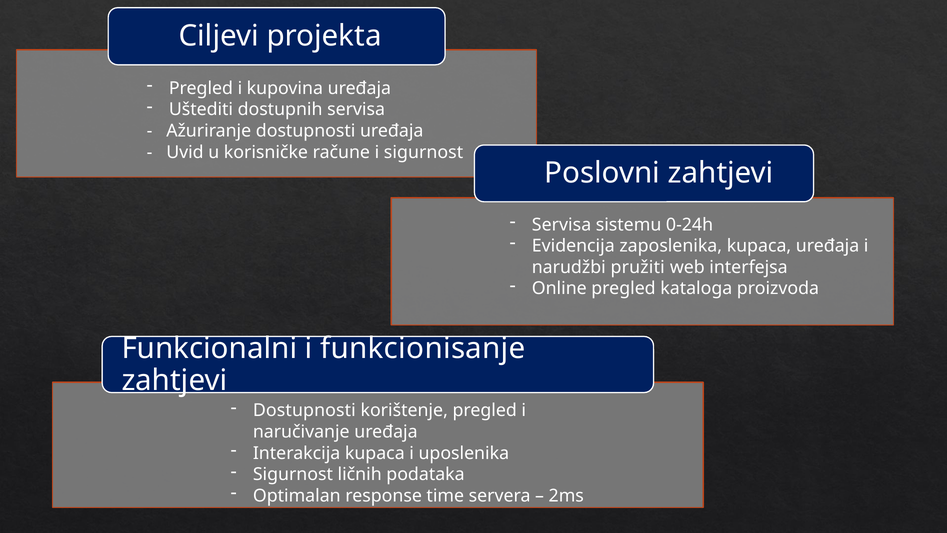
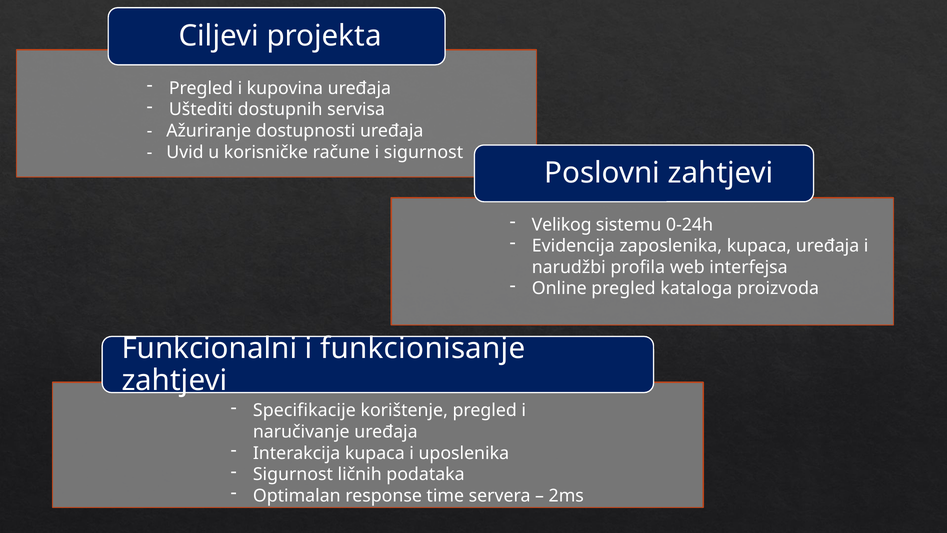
Servisa at (562, 225): Servisa -> Velikog
pružiti: pružiti -> profila
Dostupnosti at (304, 410): Dostupnosti -> Specifikacije
